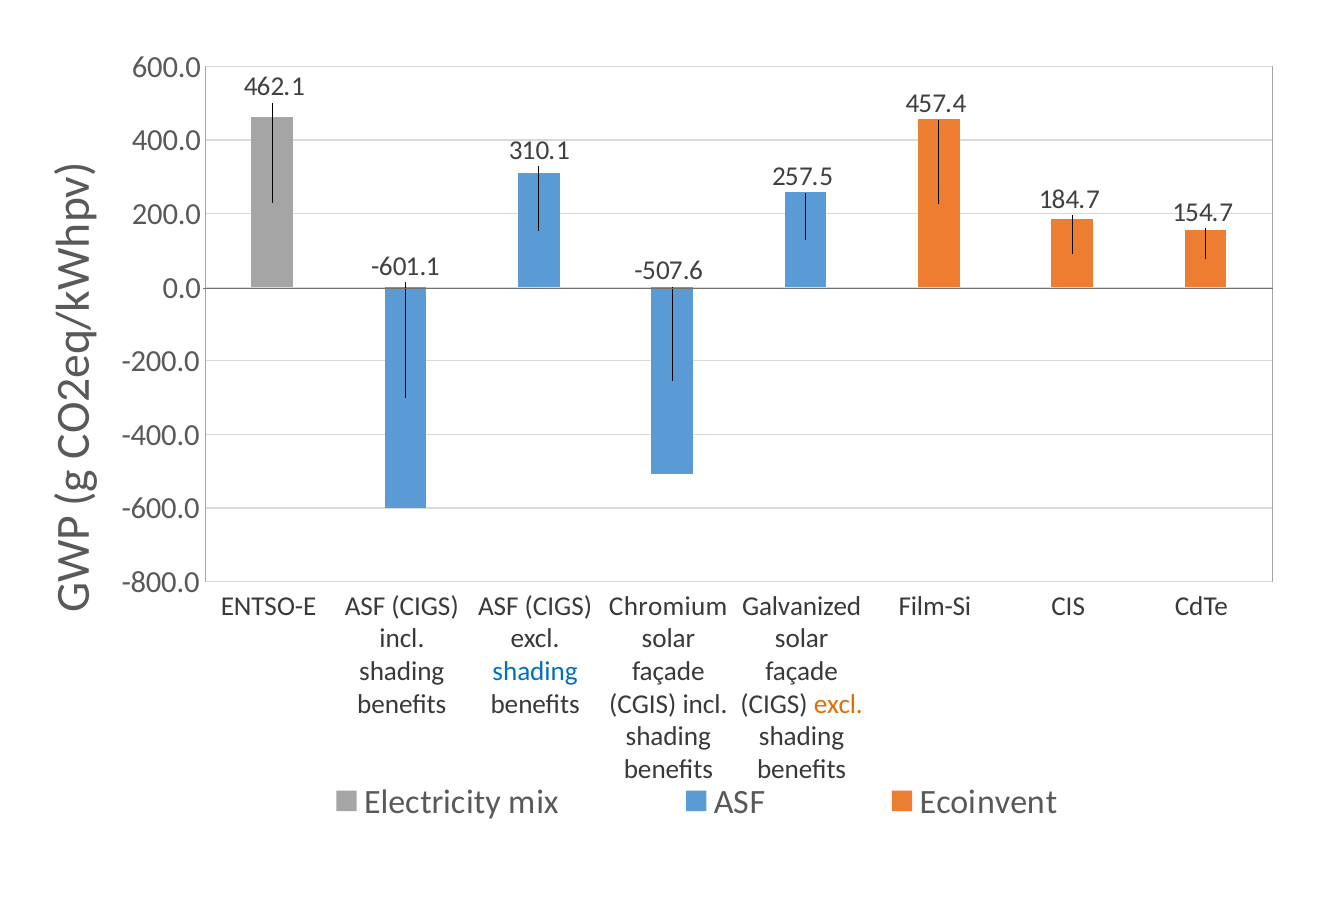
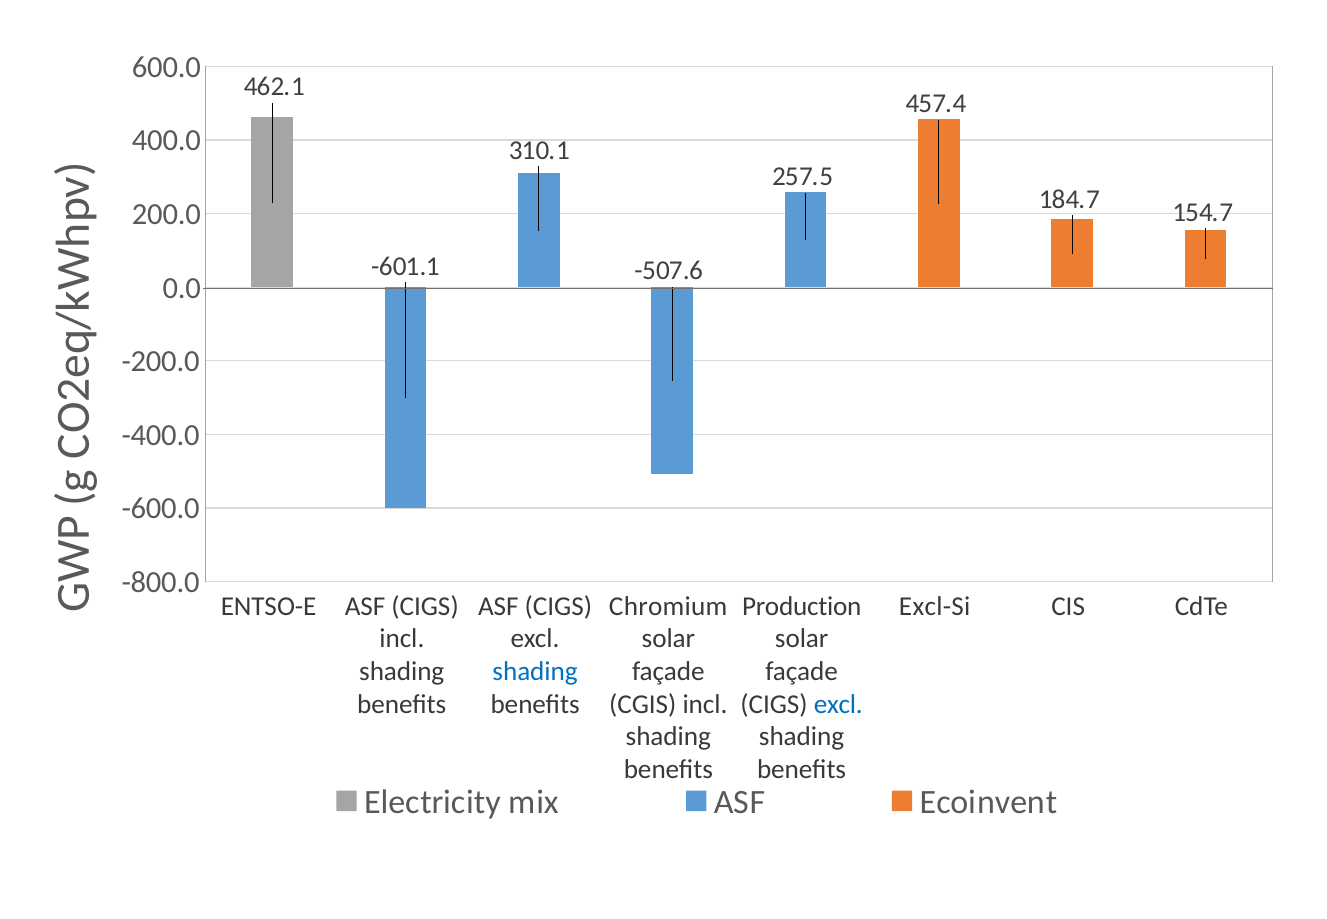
Galvanized: Galvanized -> Production
Film-Si: Film-Si -> Excl-Si
excl at (838, 704) colour: orange -> blue
